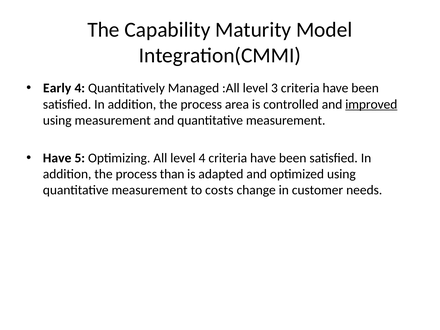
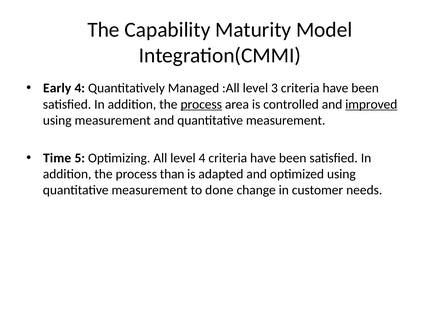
process at (201, 104) underline: none -> present
Have at (57, 158): Have -> Time
costs: costs -> done
